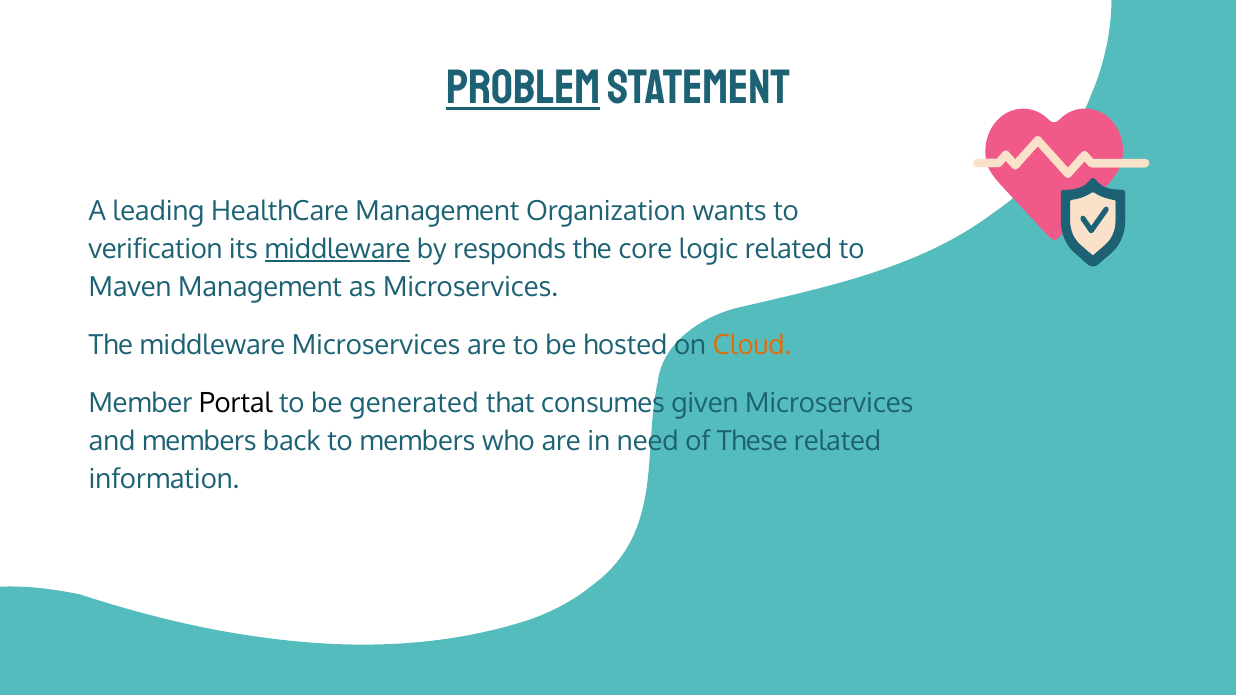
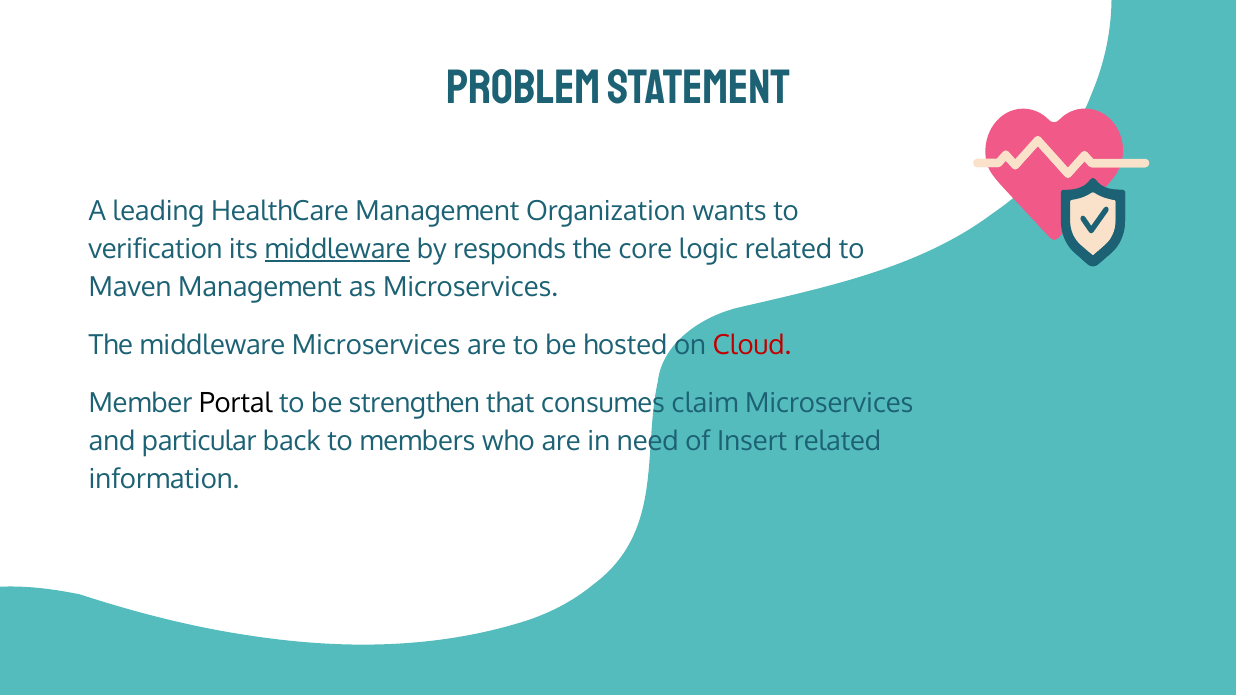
PROBLEM underline: present -> none
Cloud colour: orange -> red
generated: generated -> strengthen
given: given -> claim
and members: members -> particular
These: These -> Insert
